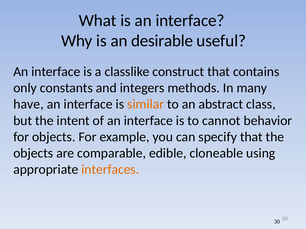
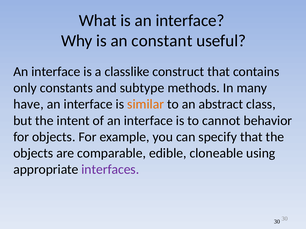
desirable: desirable -> constant
integers: integers -> subtype
interfaces colour: orange -> purple
